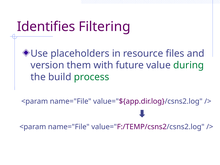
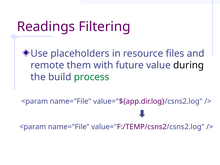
Identifies: Identifies -> Readings
version: version -> remote
during colour: green -> black
